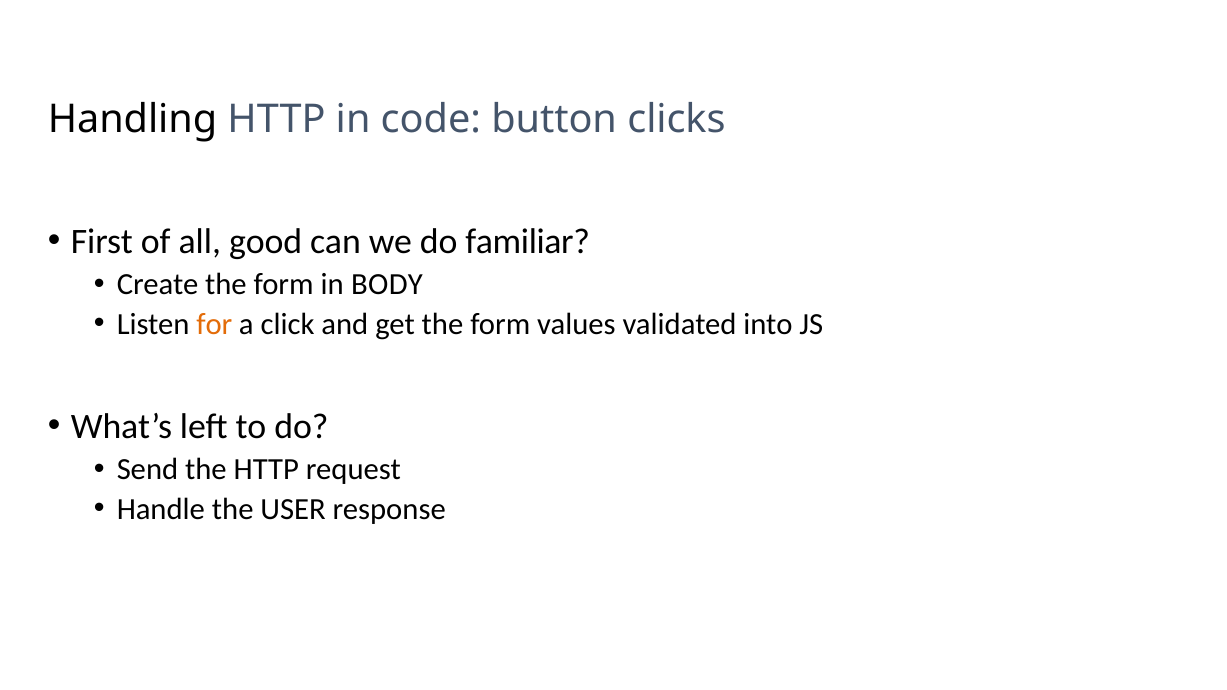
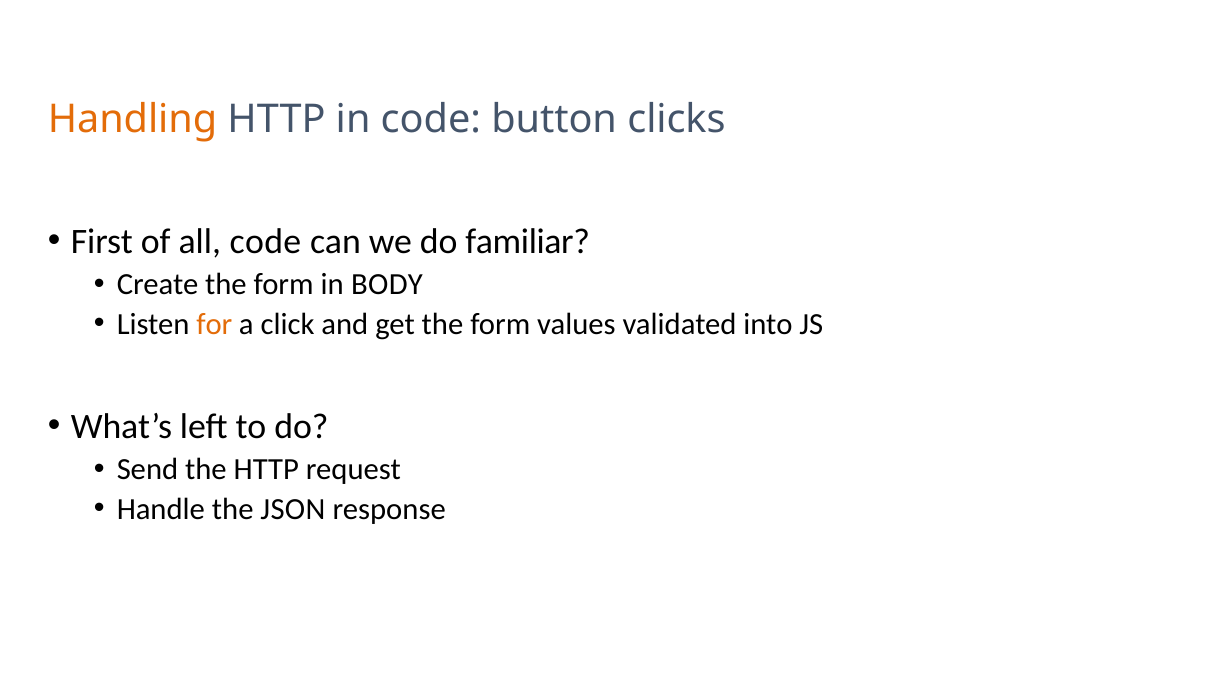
Handling colour: black -> orange
all good: good -> code
USER: USER -> JSON
